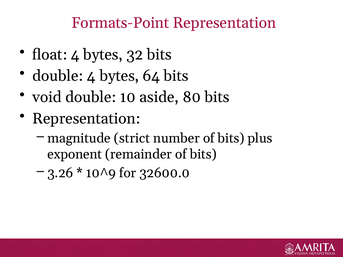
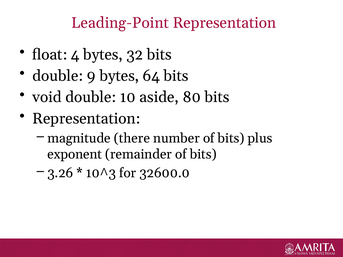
Formats-Point: Formats-Point -> Leading-Point
double 4: 4 -> 9
strict: strict -> there
10^9: 10^9 -> 10^3
